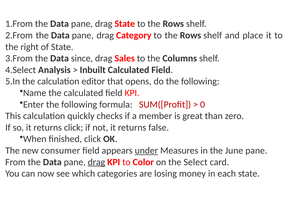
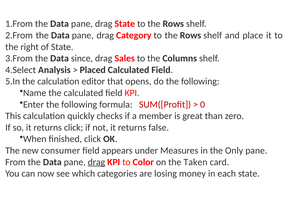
Inbuilt: Inbuilt -> Placed
under underline: present -> none
June: June -> Only
Select: Select -> Taken
